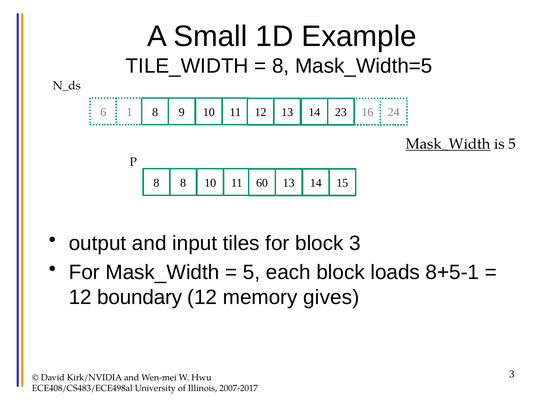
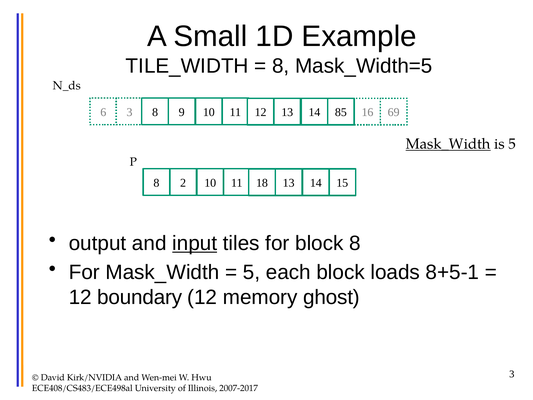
6 1: 1 -> 3
24: 24 -> 69
23: 23 -> 85
8 8: 8 -> 2
60: 60 -> 18
input underline: none -> present
block 3: 3 -> 8
gives: gives -> ghost
